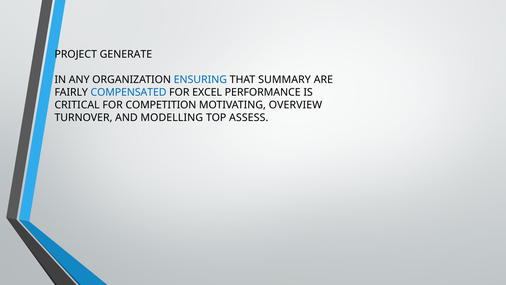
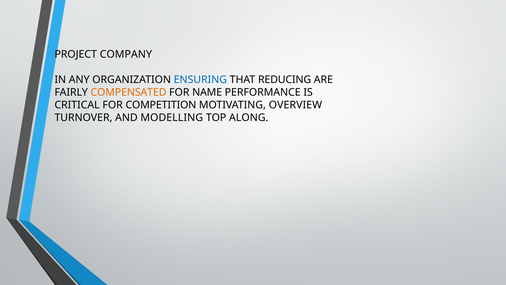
GENERATE: GENERATE -> COMPANY
SUMMARY: SUMMARY -> REDUCING
COMPENSATED colour: blue -> orange
EXCEL: EXCEL -> NAME
ASSESS: ASSESS -> ALONG
